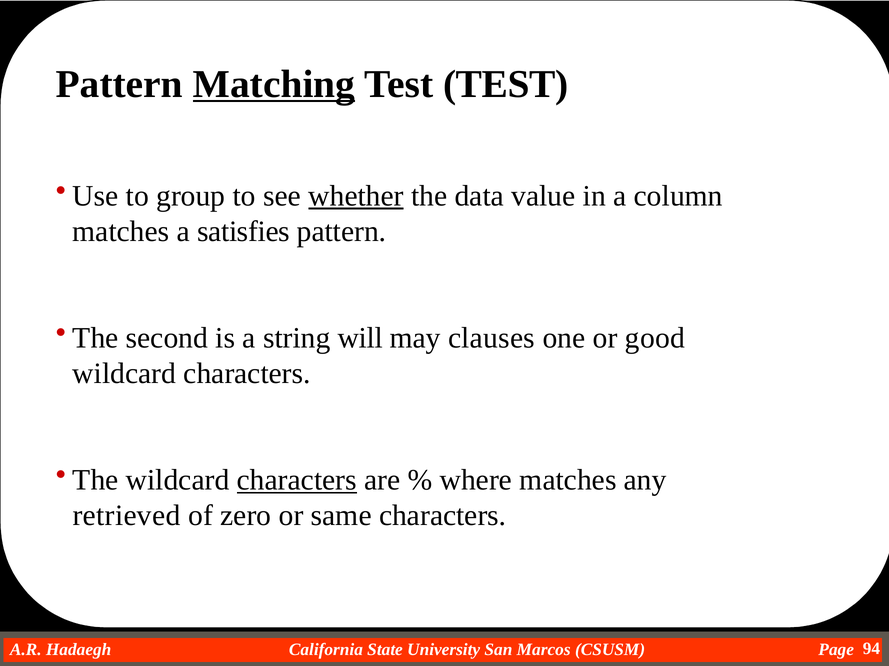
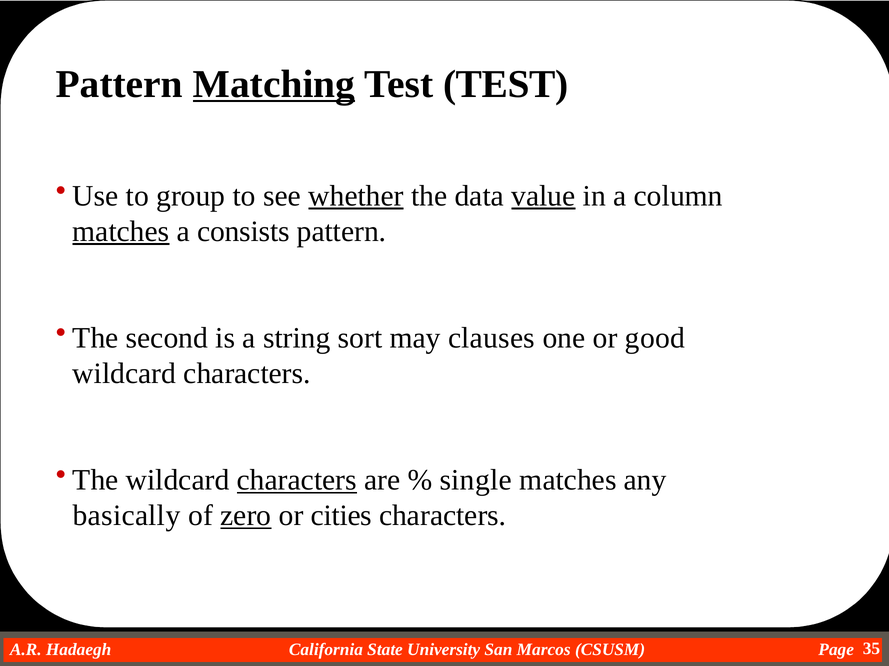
value underline: none -> present
matches at (121, 232) underline: none -> present
satisfies: satisfies -> consists
will: will -> sort
where: where -> single
retrieved: retrieved -> basically
zero underline: none -> present
same: same -> cities
94: 94 -> 35
